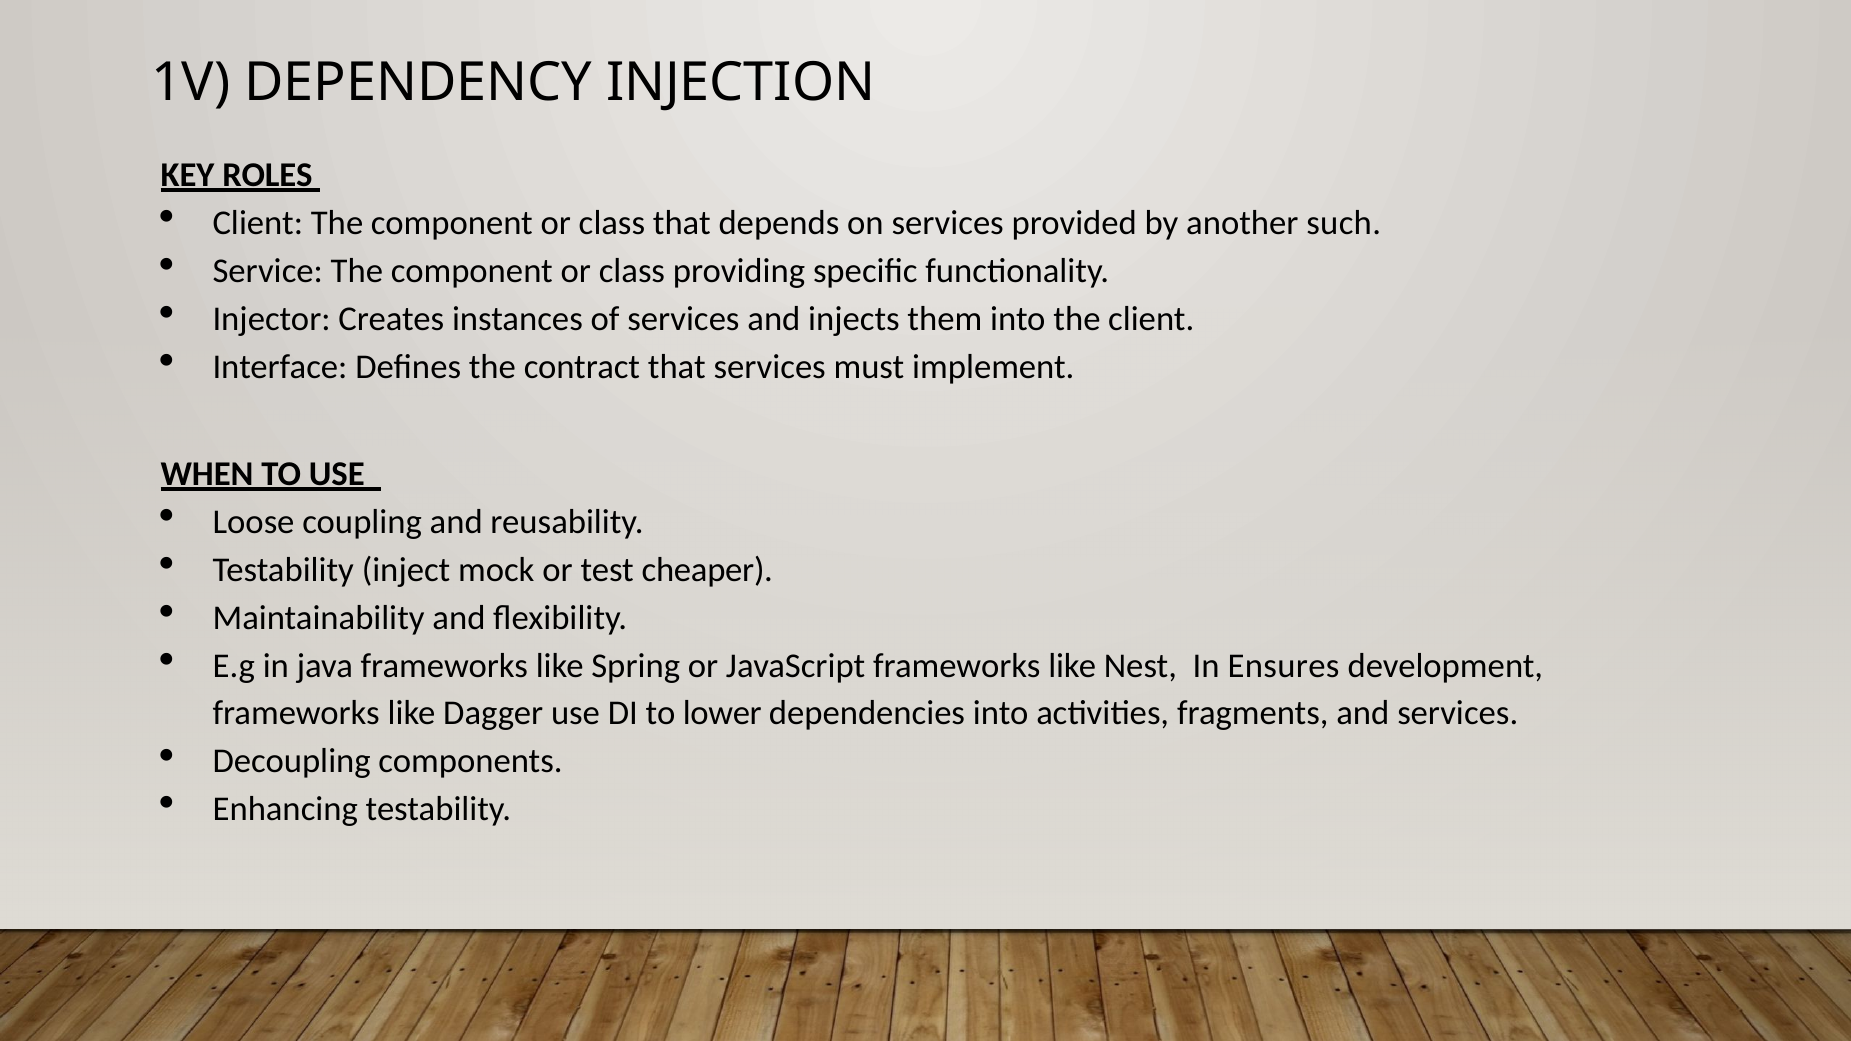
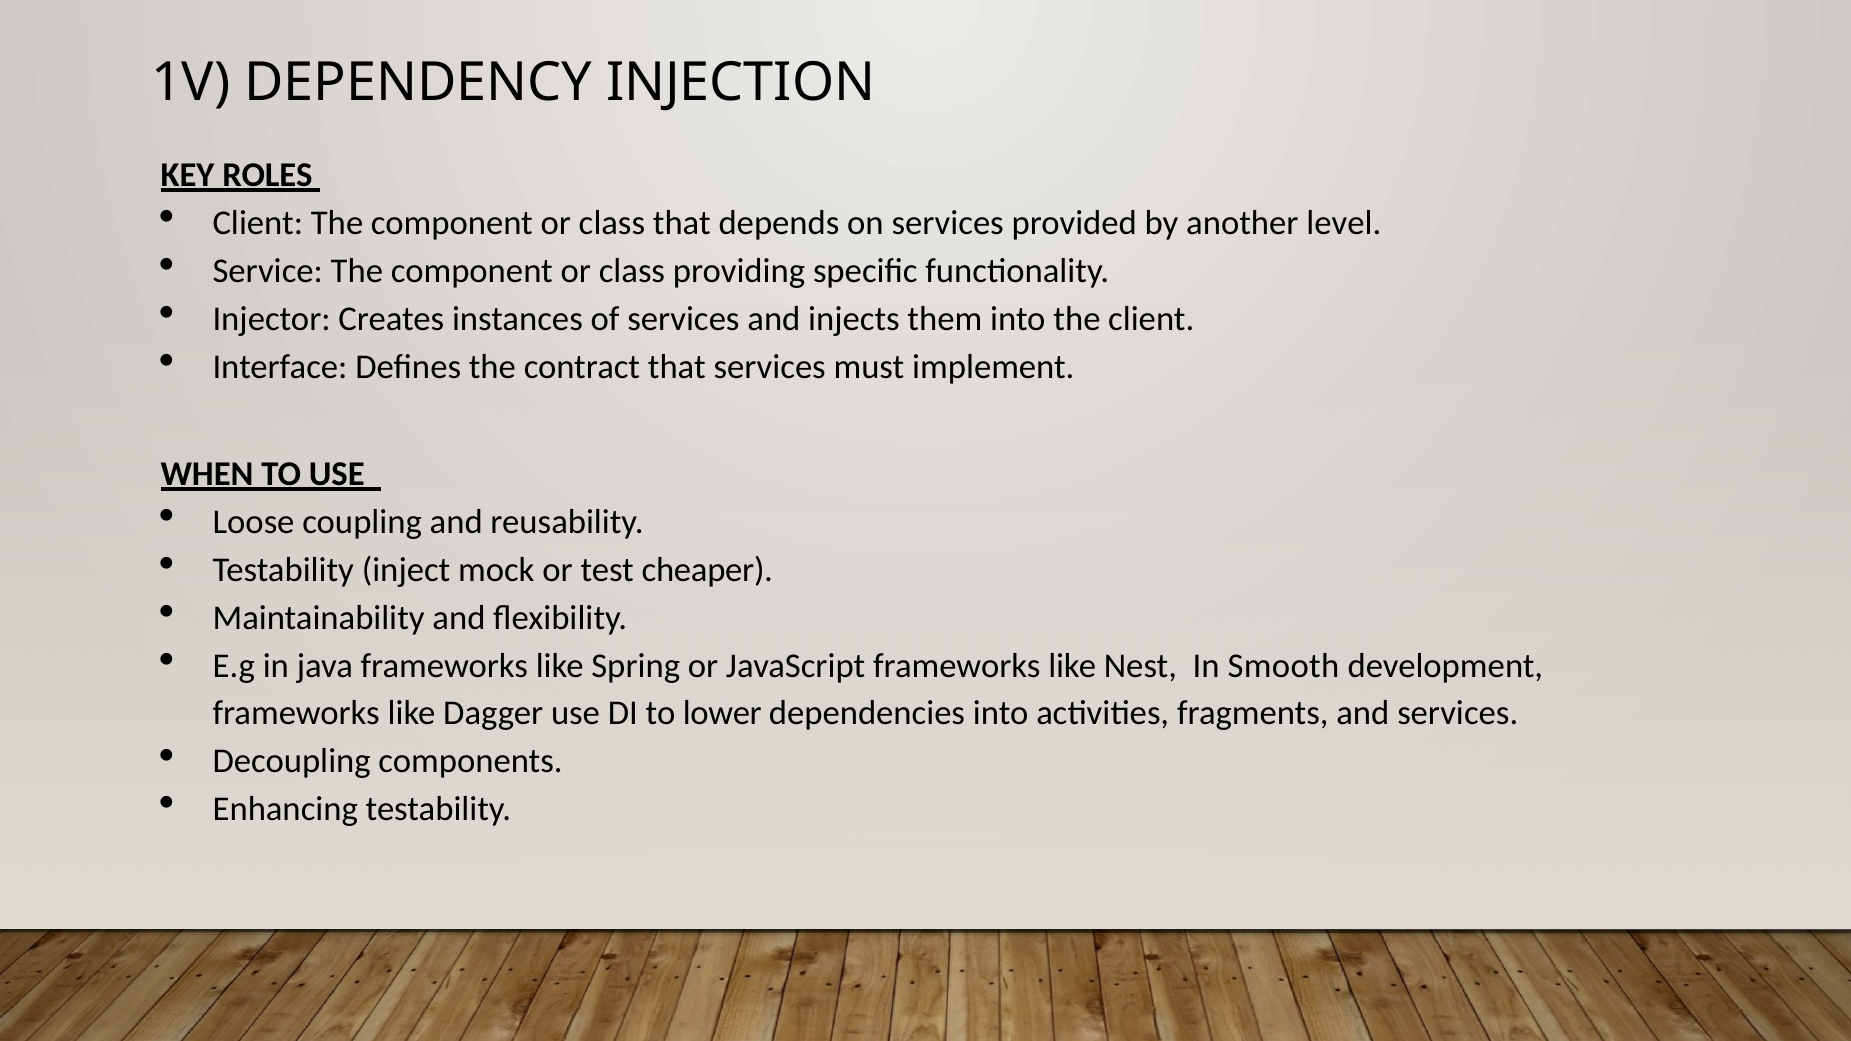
such: such -> level
Ensures: Ensures -> Smooth
